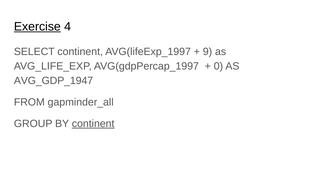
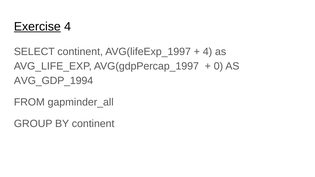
9 at (208, 52): 9 -> 4
AVG_GDP_1947: AVG_GDP_1947 -> AVG_GDP_1994
continent at (93, 124) underline: present -> none
